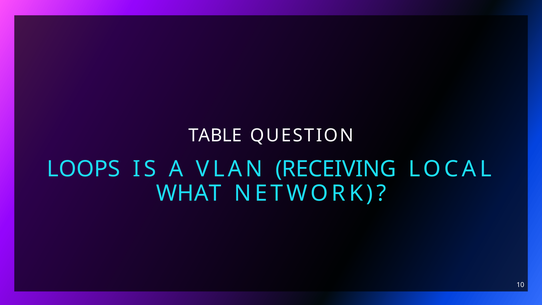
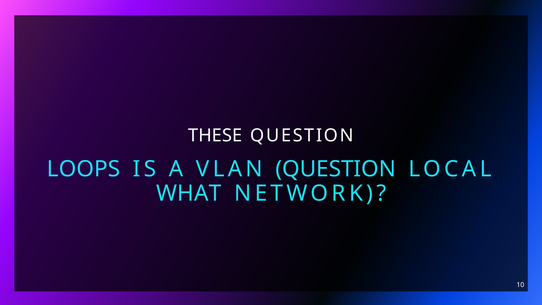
TABLE: TABLE -> THESE
VLAN RECEIVING: RECEIVING -> QUESTION
